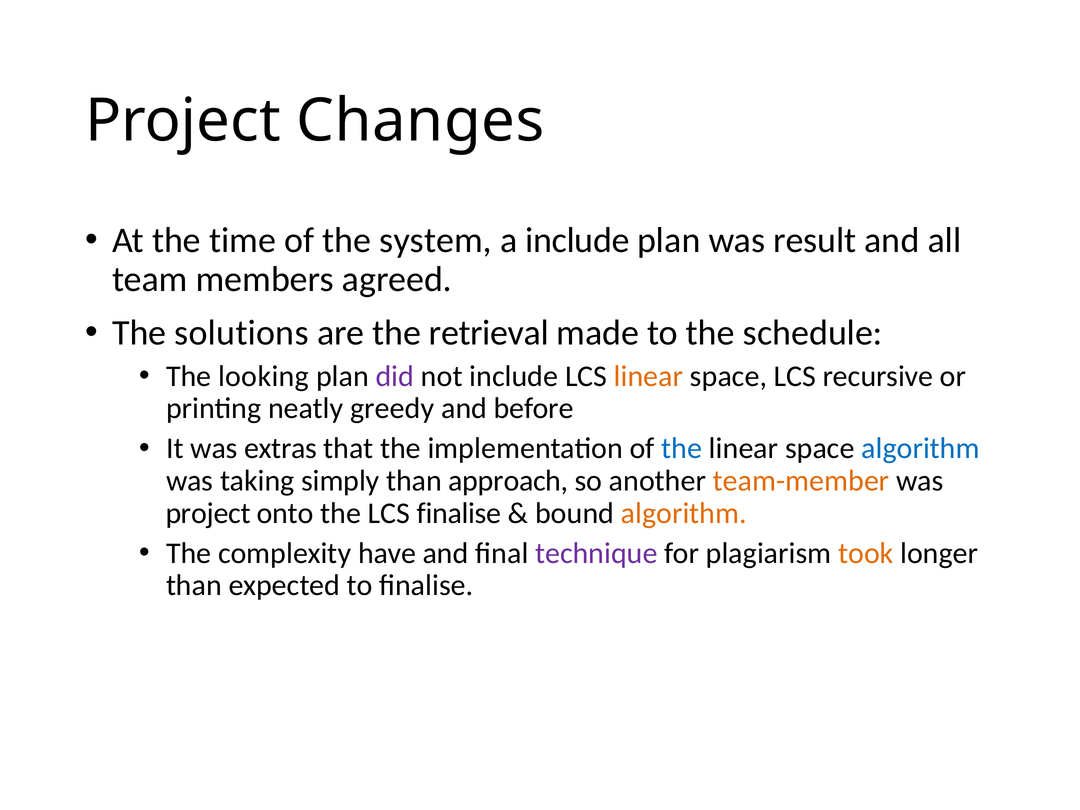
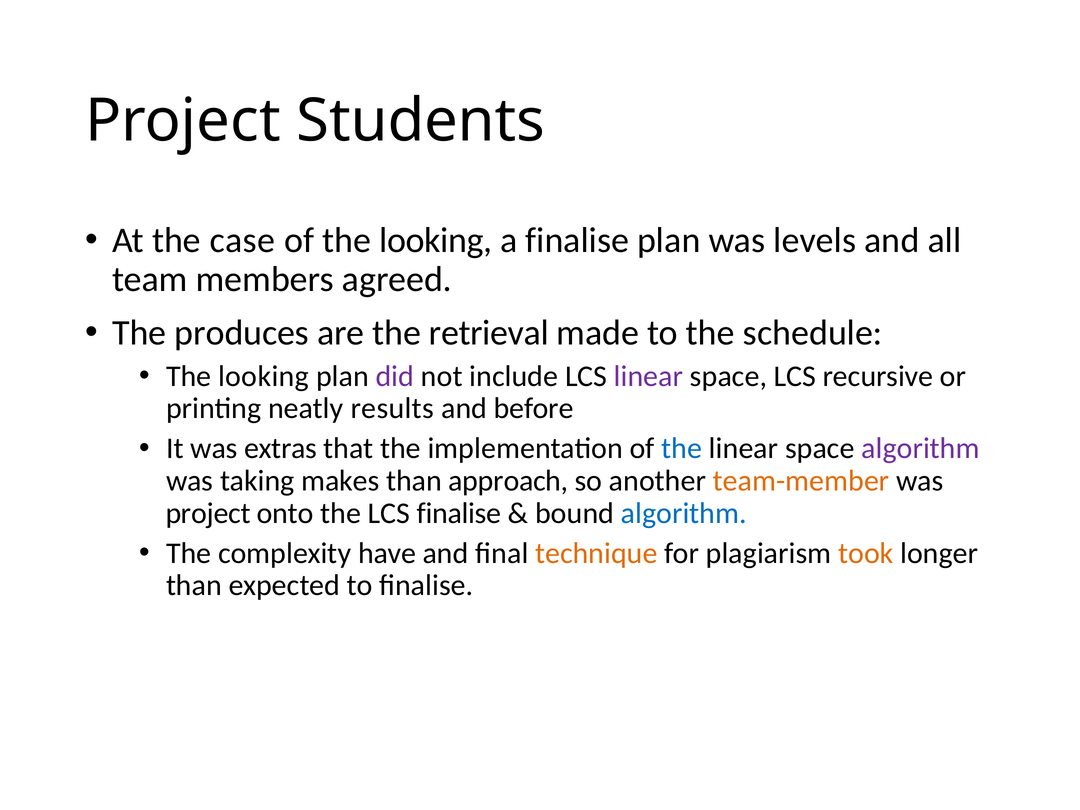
Changes: Changes -> Students
time: time -> case
of the system: system -> looking
a include: include -> finalise
result: result -> levels
solutions: solutions -> produces
linear at (649, 376) colour: orange -> purple
greedy: greedy -> results
algorithm at (921, 448) colour: blue -> purple
simply: simply -> makes
algorithm at (684, 513) colour: orange -> blue
technique colour: purple -> orange
